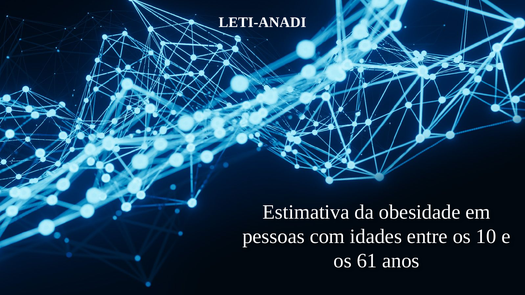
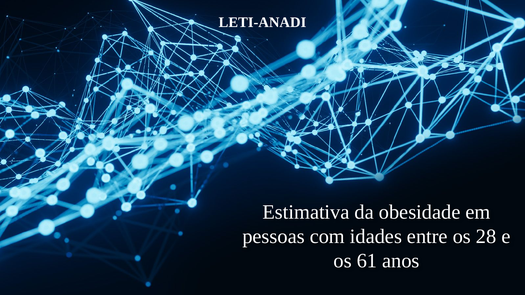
10: 10 -> 28
